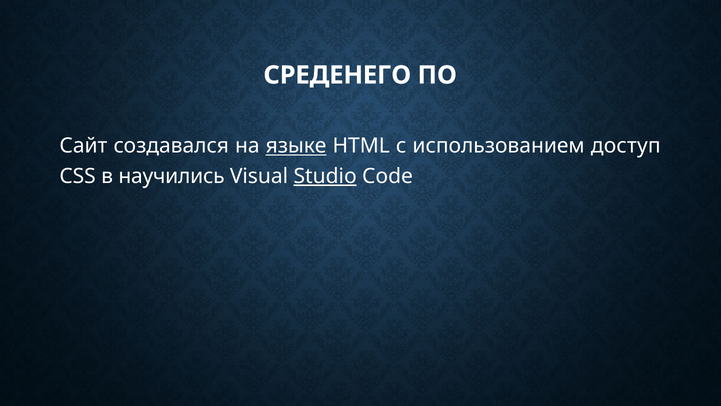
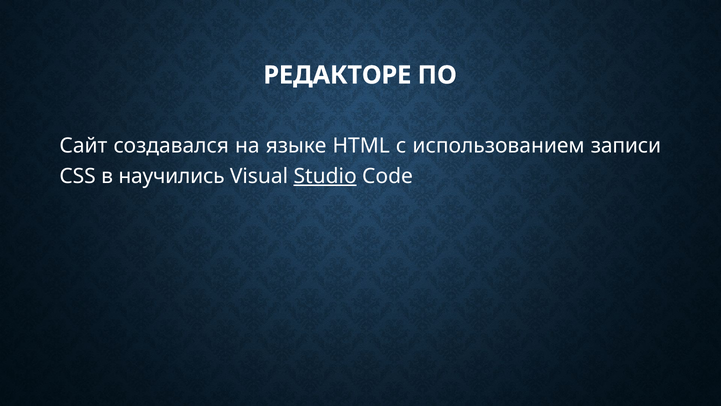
СРЕДЕНЕГО: СРЕДЕНЕГО -> РЕДАКТОРЕ
языке underline: present -> none
доступ: доступ -> записи
